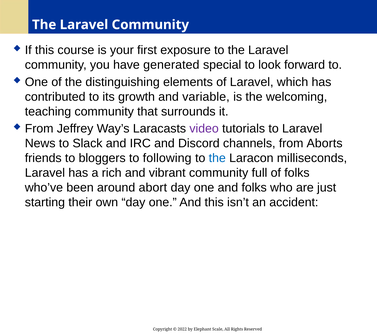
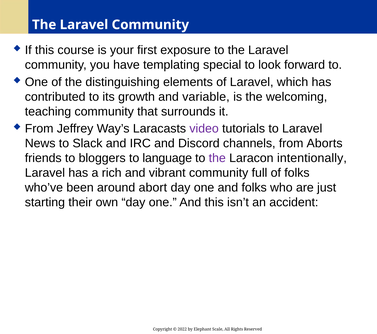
generated: generated -> templating
following: following -> language
the at (217, 158) colour: blue -> purple
milliseconds: milliseconds -> intentionally
